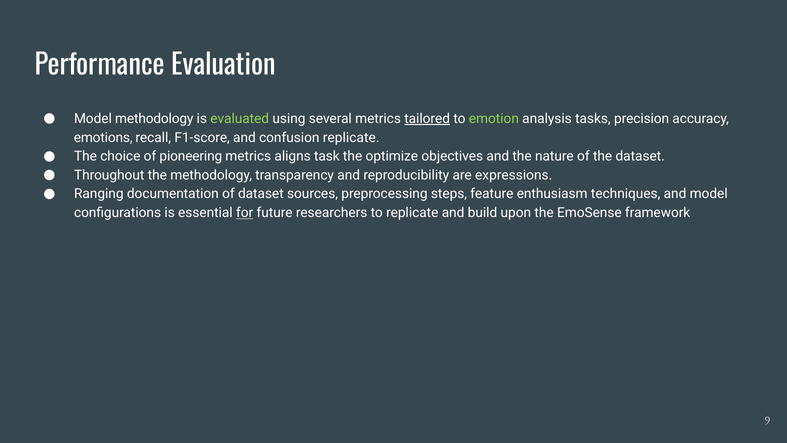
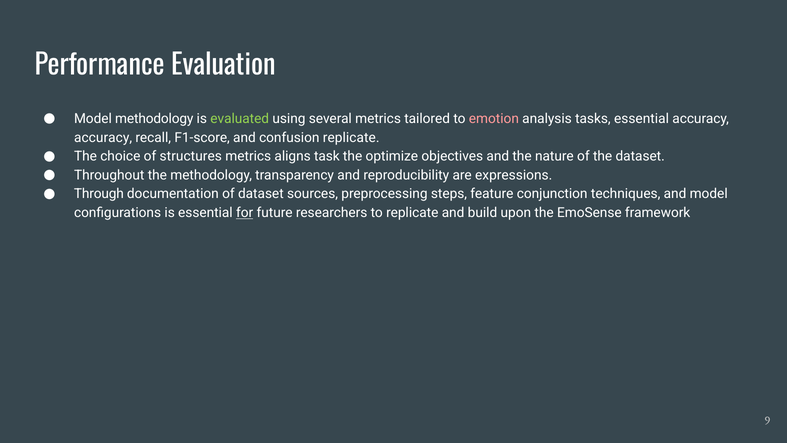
tailored underline: present -> none
emotion colour: light green -> pink
tasks precision: precision -> essential
emotions at (103, 137): emotions -> accuracy
pioneering: pioneering -> structures
Ranging: Ranging -> Through
enthusiasm: enthusiasm -> conjunction
